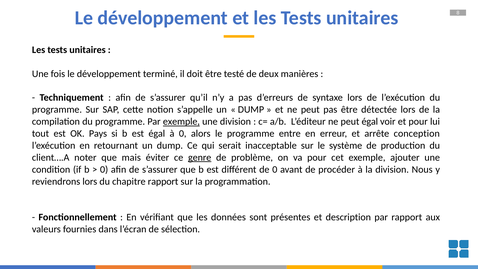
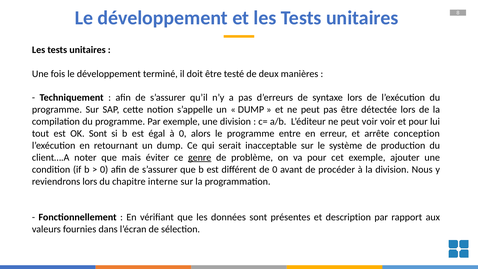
exemple at (181, 122) underline: present -> none
peut égal: égal -> voir
OK Pays: Pays -> Sont
chapitre rapport: rapport -> interne
